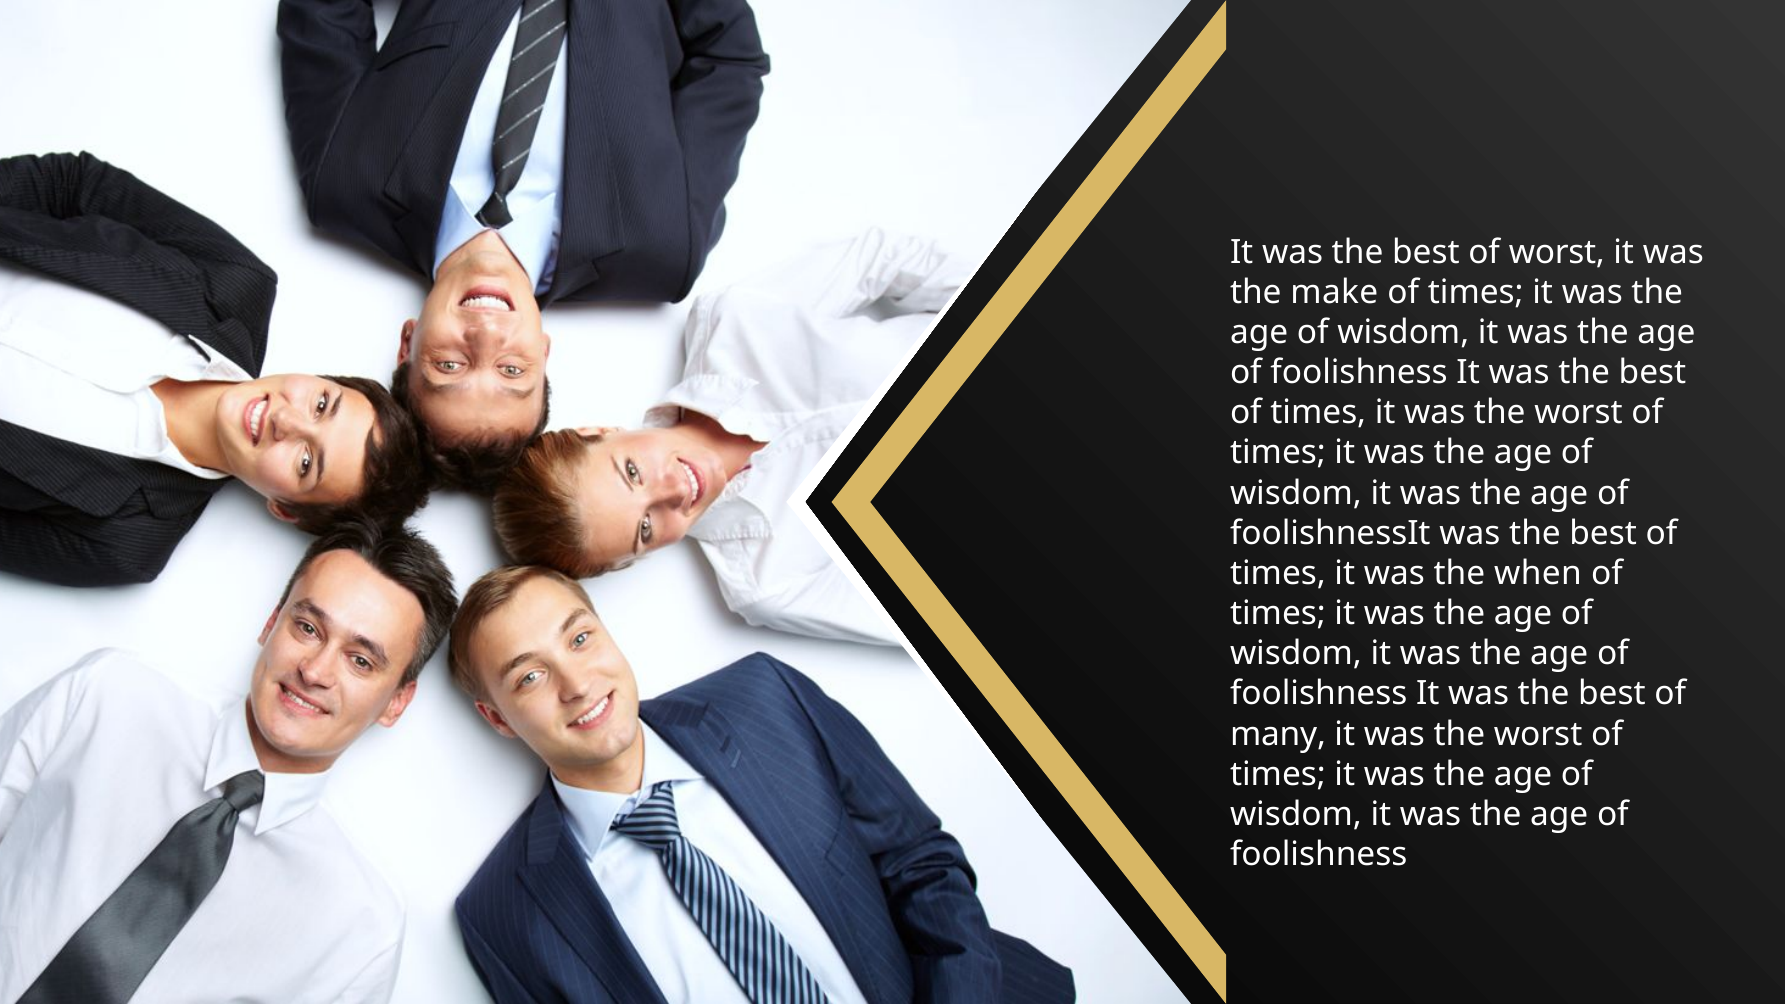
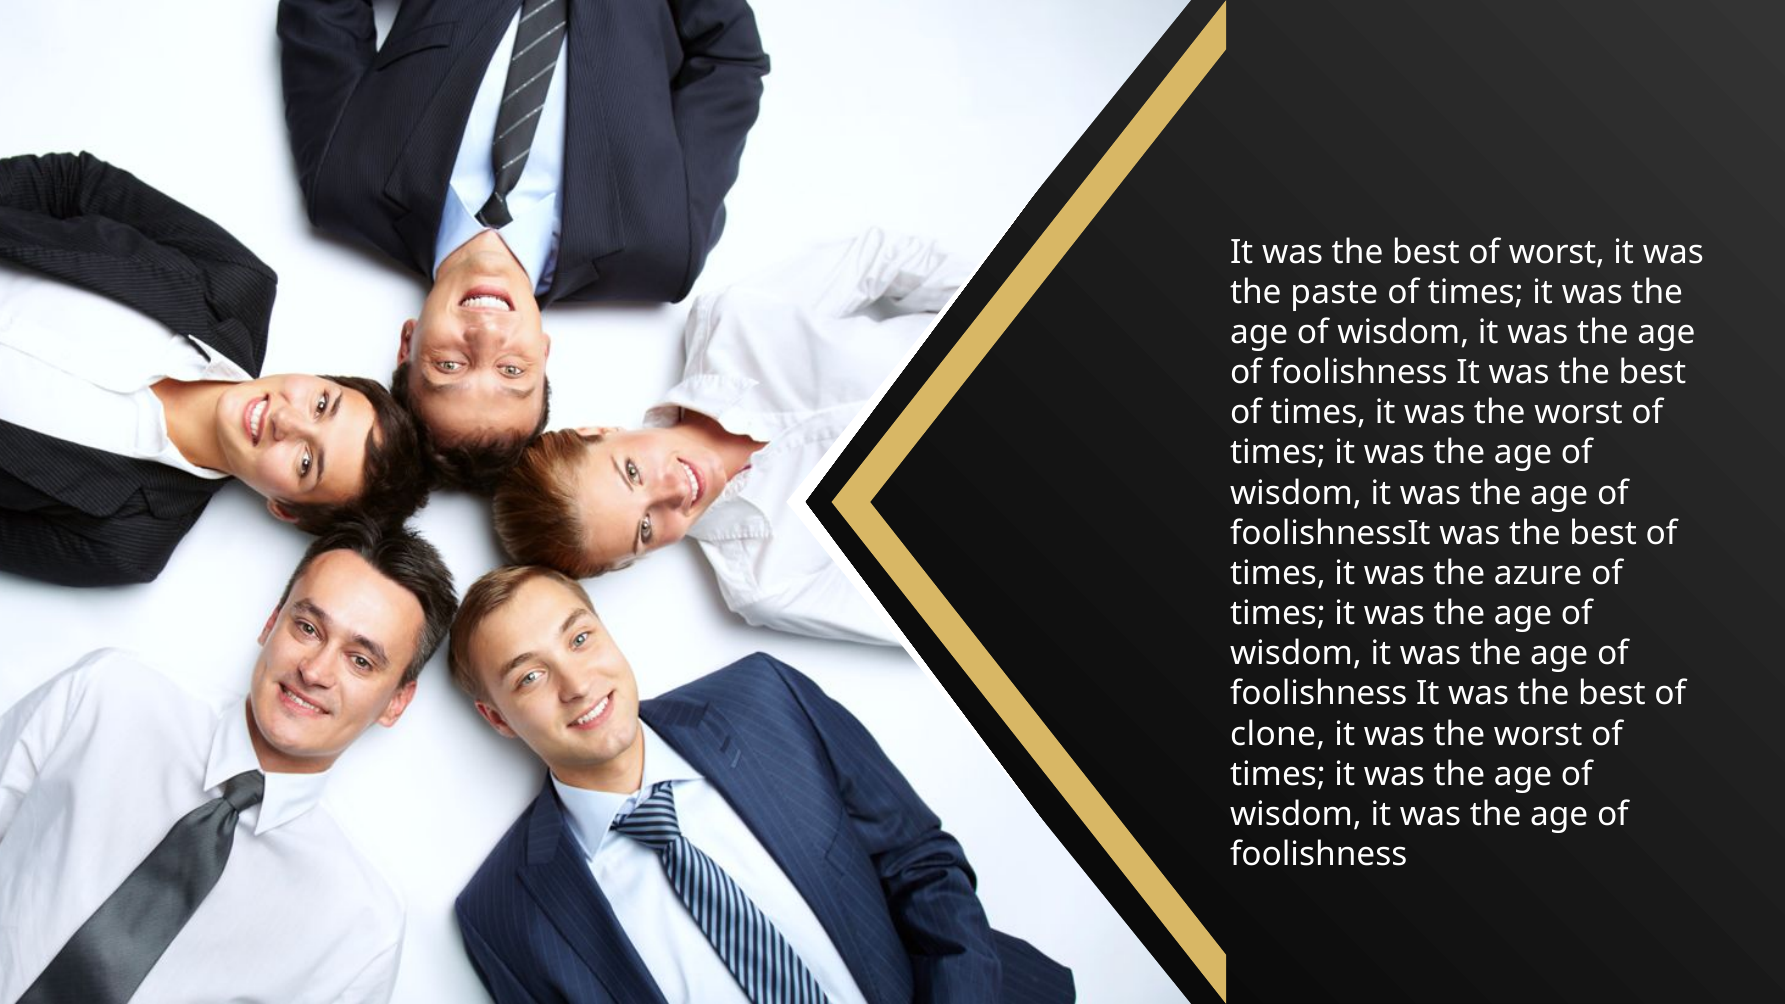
make: make -> paste
when: when -> azure
many: many -> clone
